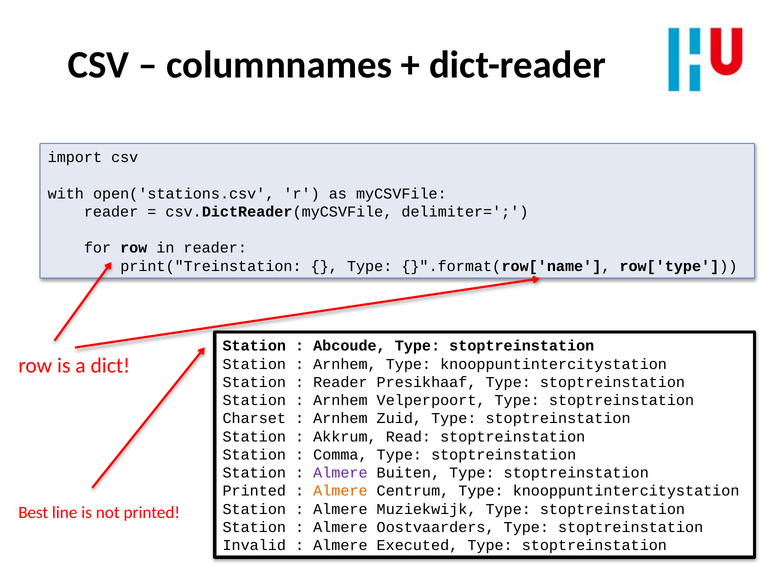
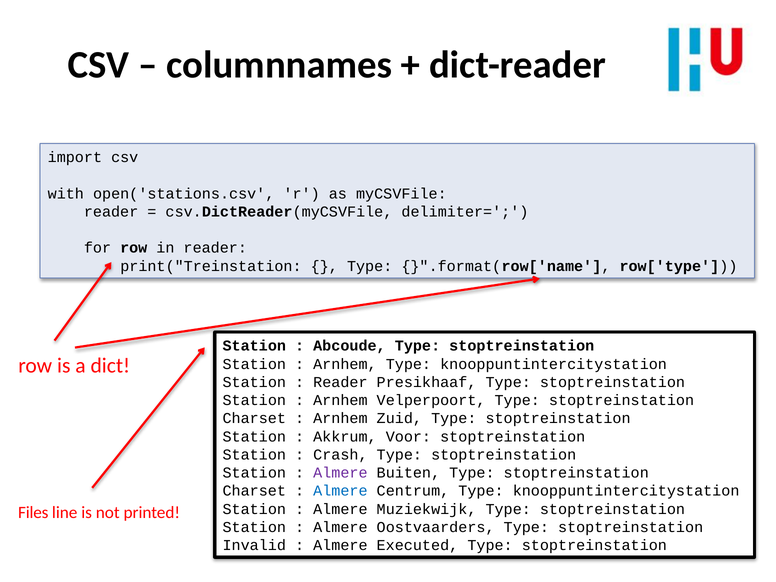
Read: Read -> Voor
Comma: Comma -> Crash
Printed at (254, 491): Printed -> Charset
Almere at (340, 491) colour: orange -> blue
Best: Best -> Files
